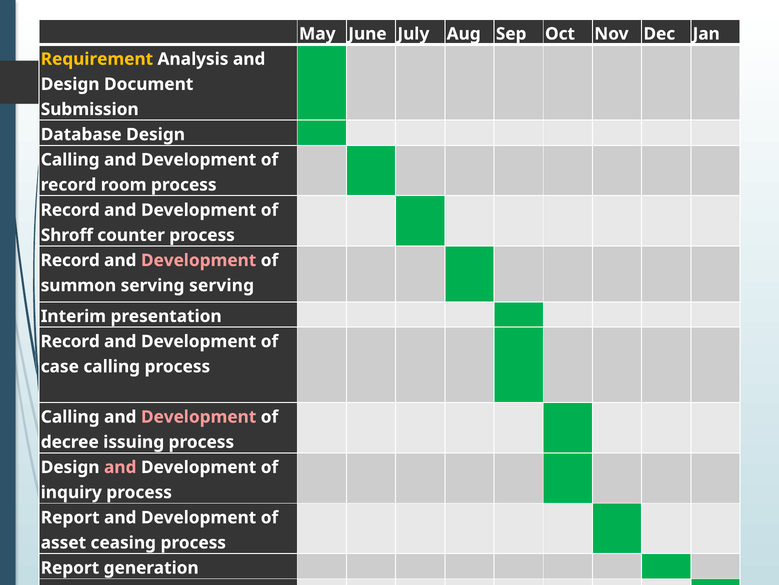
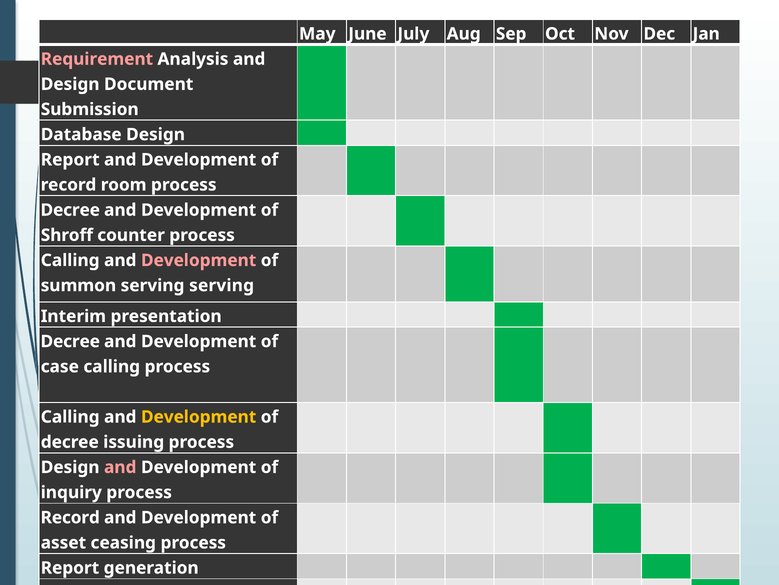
Requirement colour: yellow -> pink
Calling at (70, 160): Calling -> Report
Record at (70, 210): Record -> Decree
Record at (70, 260): Record -> Calling
Record at (70, 341): Record -> Decree
Development at (199, 416) colour: pink -> yellow
Report at (70, 517): Report -> Record
